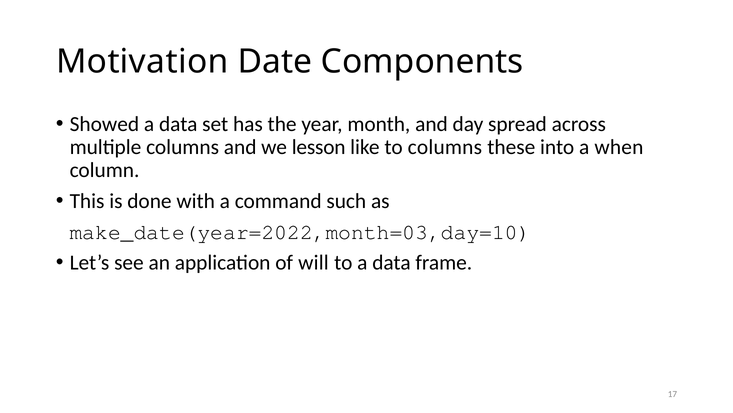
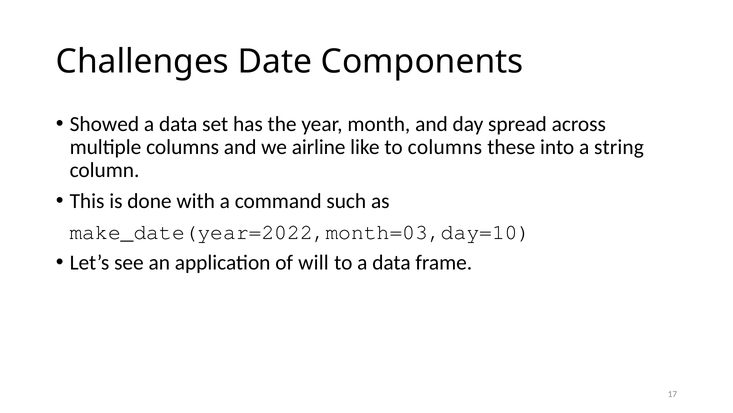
Motivation: Motivation -> Challenges
lesson: lesson -> airline
when: when -> string
